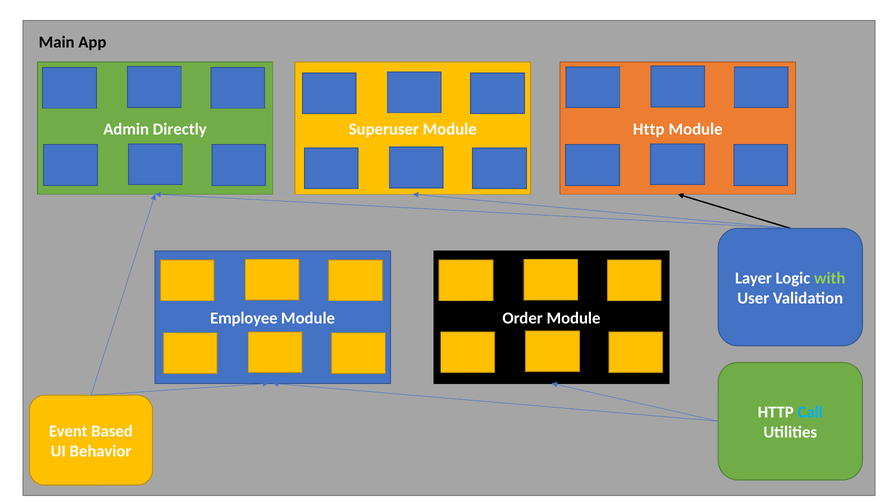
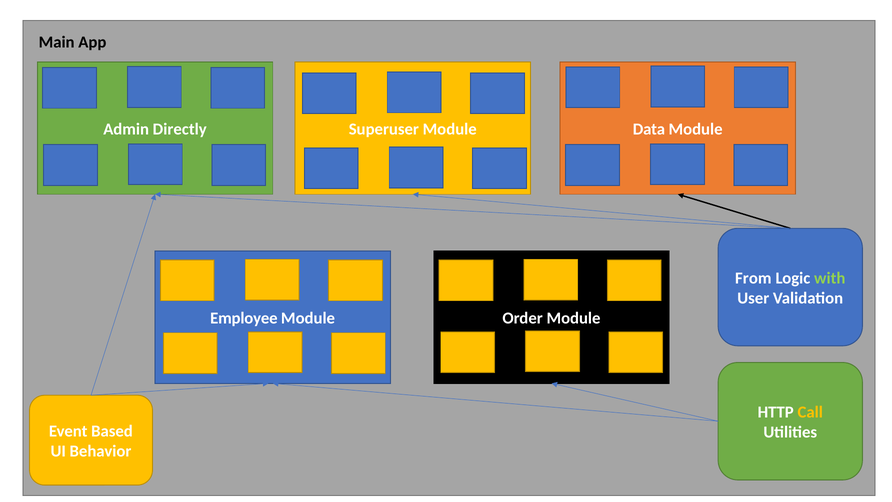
Module Http: Http -> Data
Layer: Layer -> From
Call colour: light blue -> yellow
